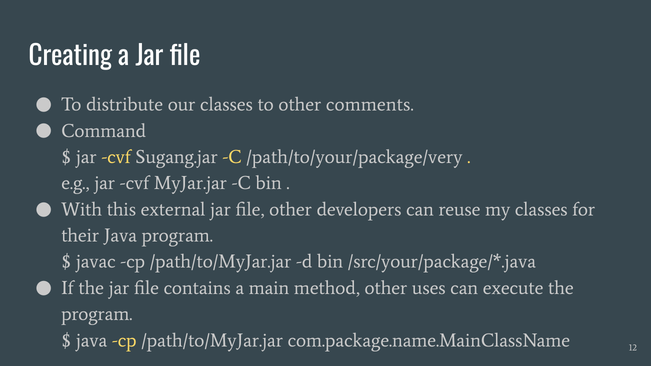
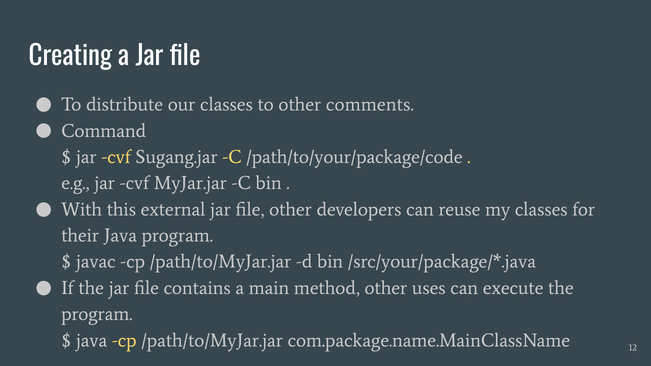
/path/to/your/package/very: /path/to/your/package/very -> /path/to/your/package/code
